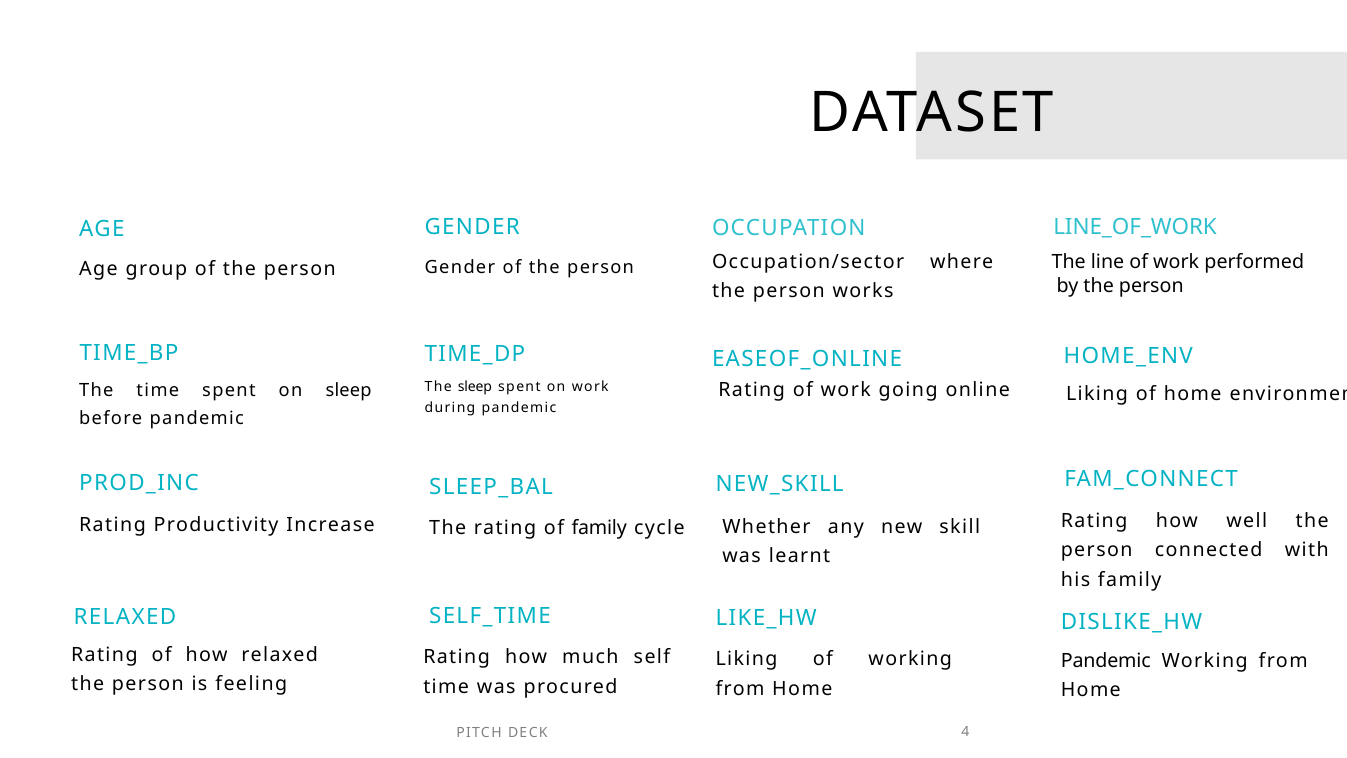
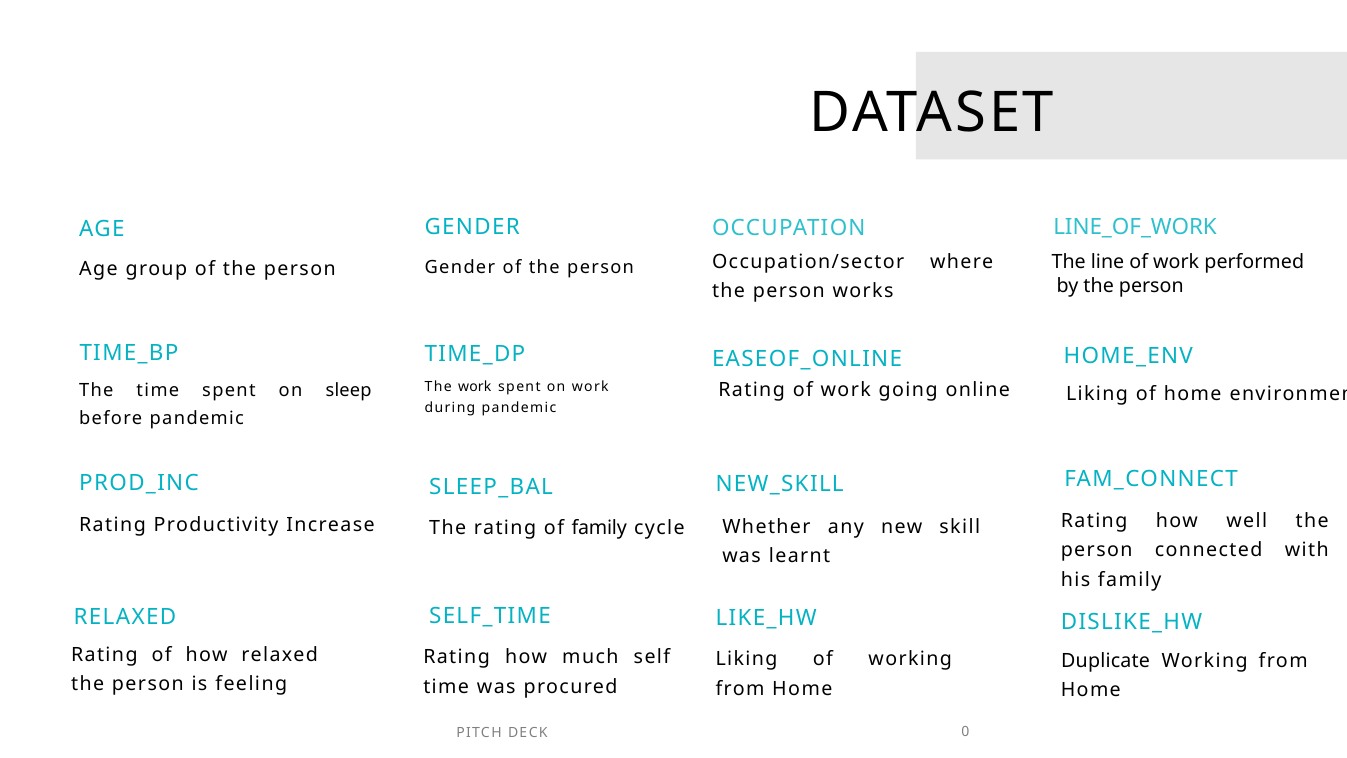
The sleep: sleep -> work
Pandemic at (1106, 660): Pandemic -> Duplicate
4: 4 -> 0
